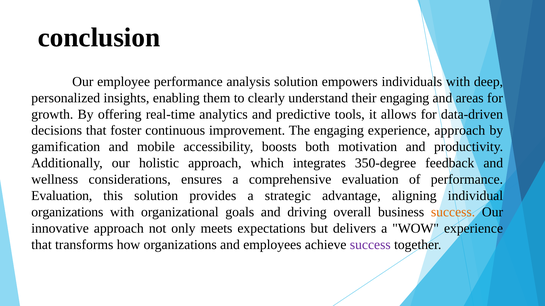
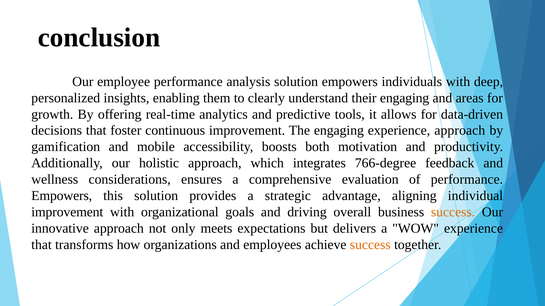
350-degree: 350-degree -> 766-degree
Evaluation at (62, 196): Evaluation -> Empowers
organizations at (67, 212): organizations -> improvement
success at (370, 245) colour: purple -> orange
